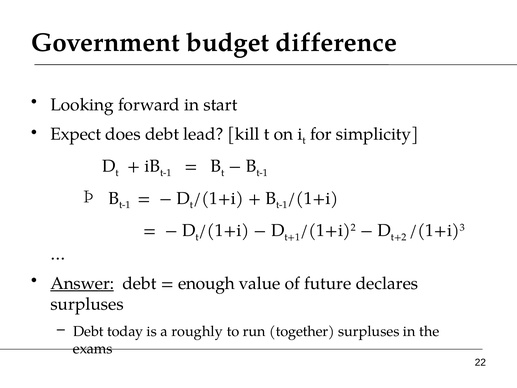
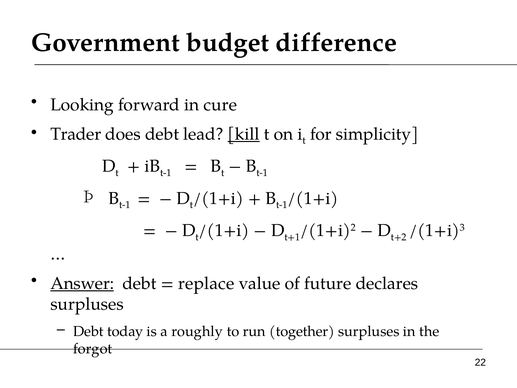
start: start -> cure
Expect: Expect -> Trader
kill underline: none -> present
enough: enough -> replace
exams: exams -> forgot
